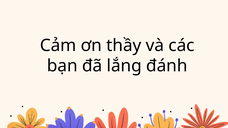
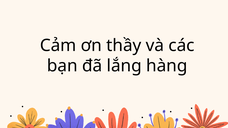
đánh: đánh -> hàng
